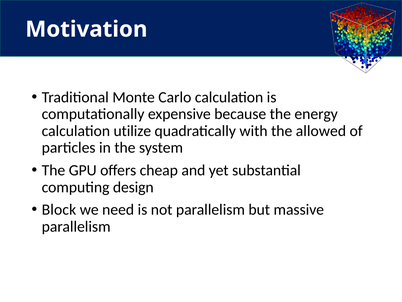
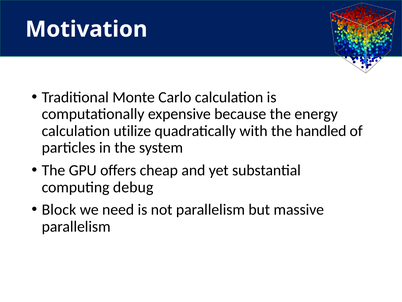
allowed: allowed -> handled
design: design -> debug
